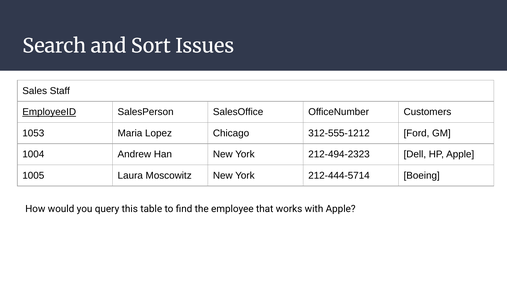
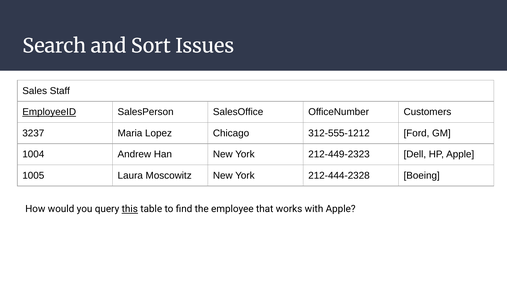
1053: 1053 -> 3237
212-494-2323: 212-494-2323 -> 212-449-2323
212-444-5714: 212-444-5714 -> 212-444-2328
this underline: none -> present
